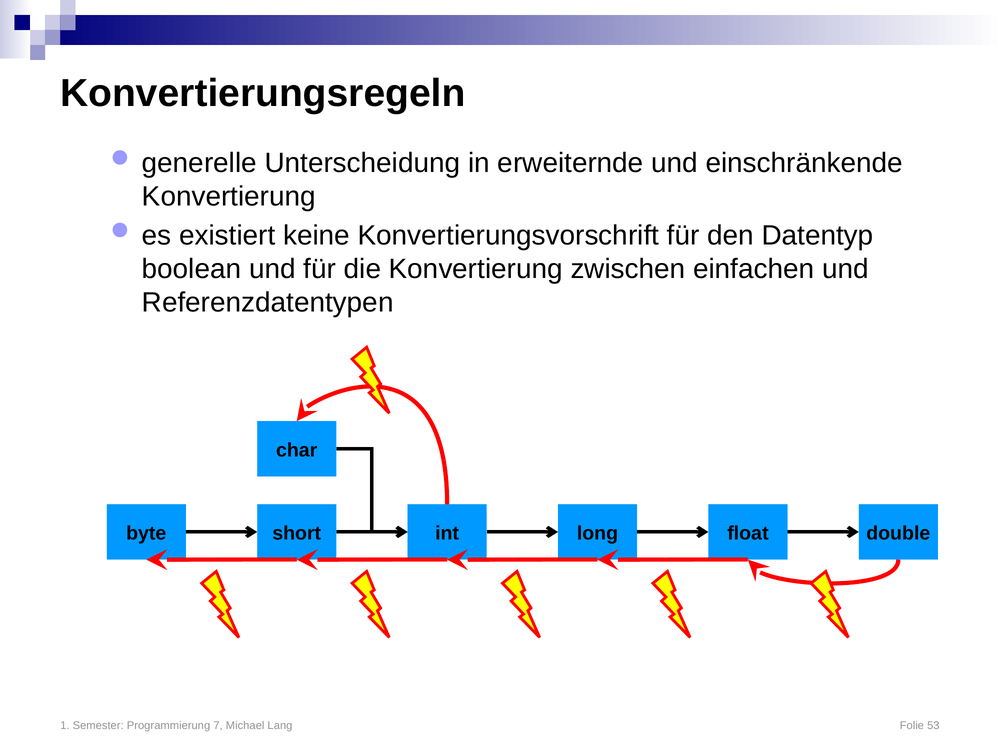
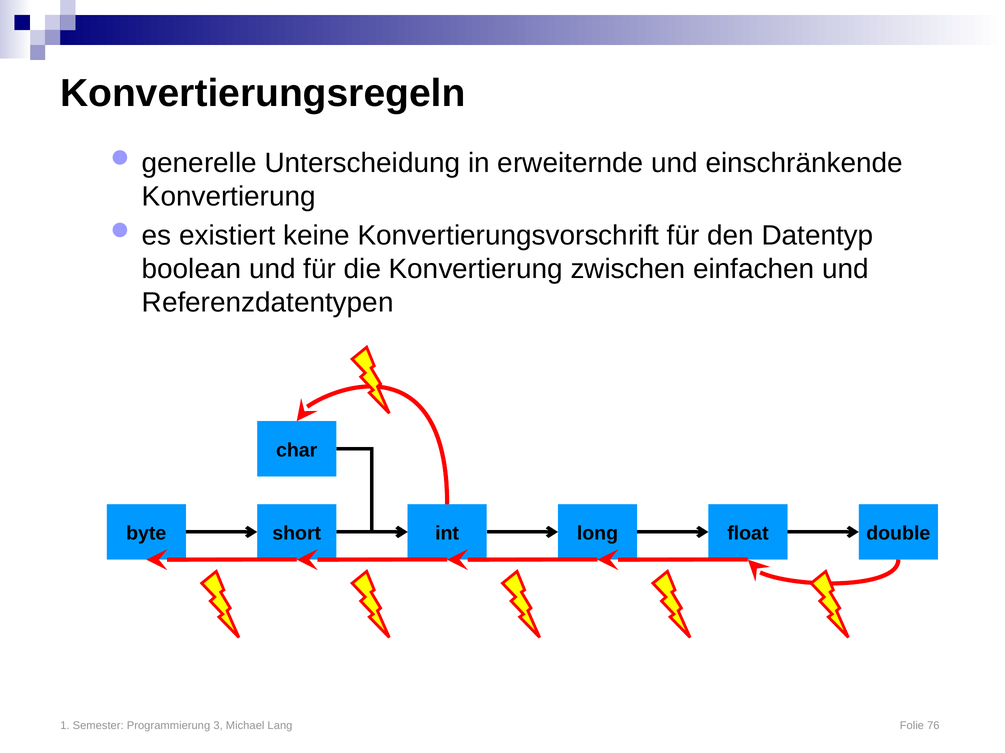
7: 7 -> 3
53: 53 -> 76
